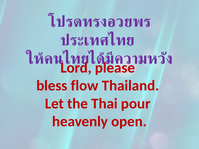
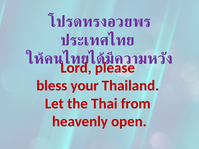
flow: flow -> your
pour: pour -> from
